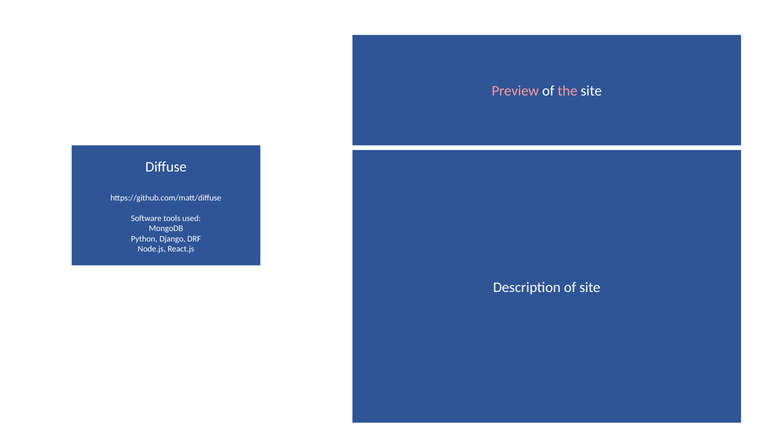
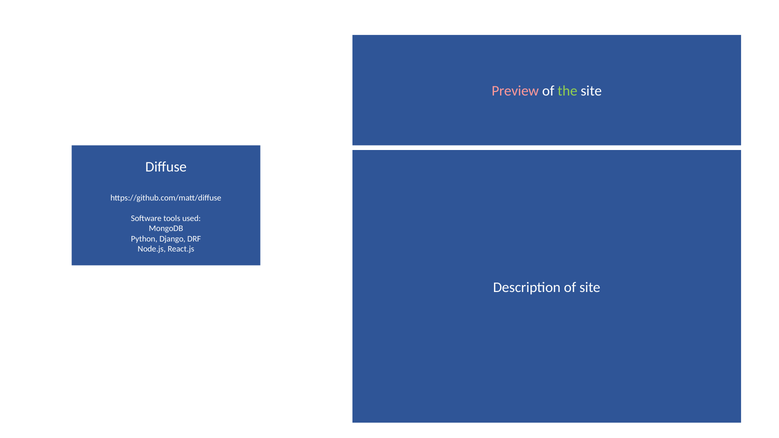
the colour: pink -> light green
